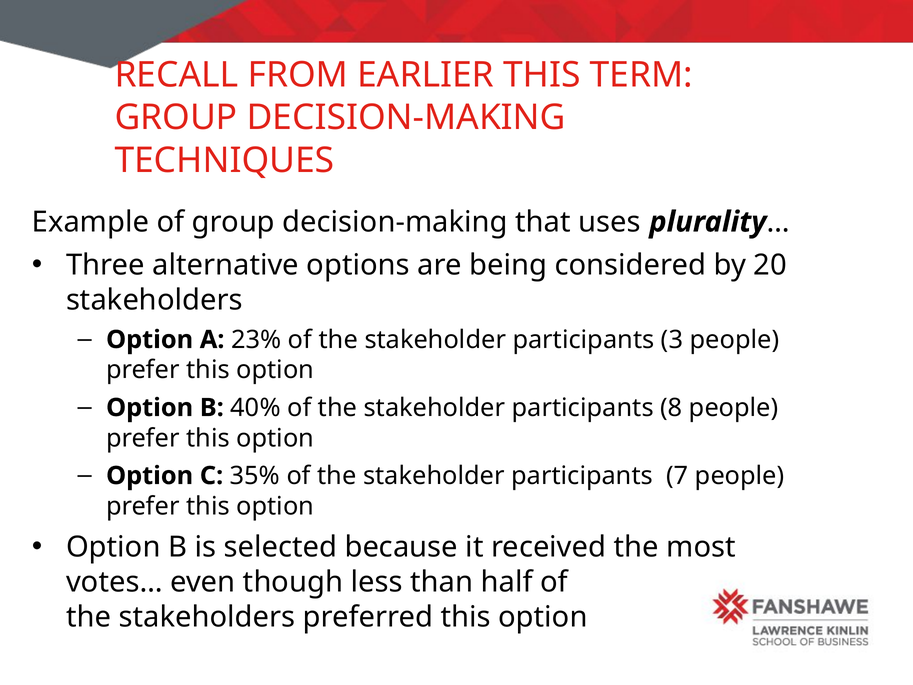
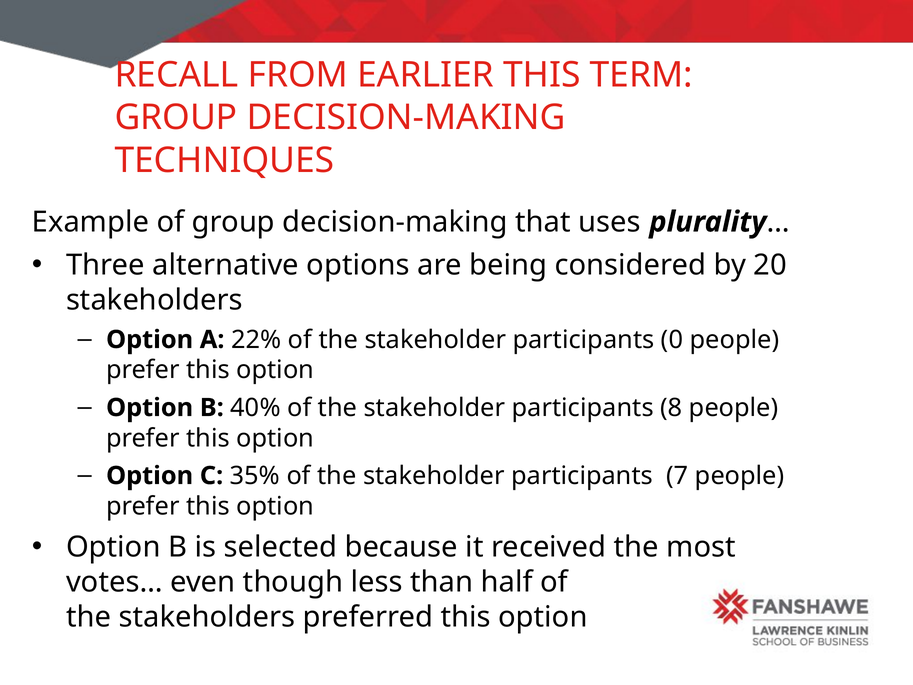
23%: 23% -> 22%
3: 3 -> 0
